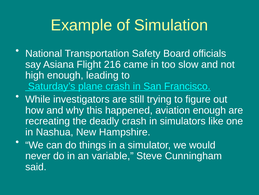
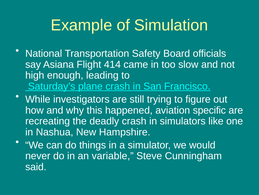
216: 216 -> 414
aviation enough: enough -> specific
